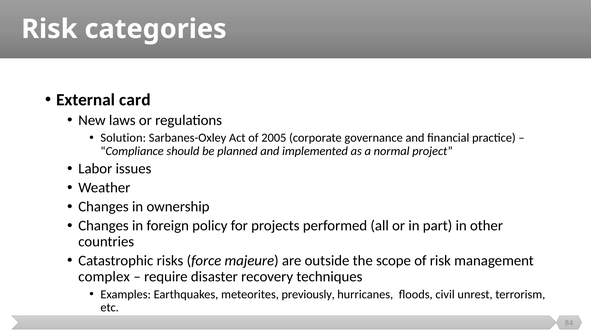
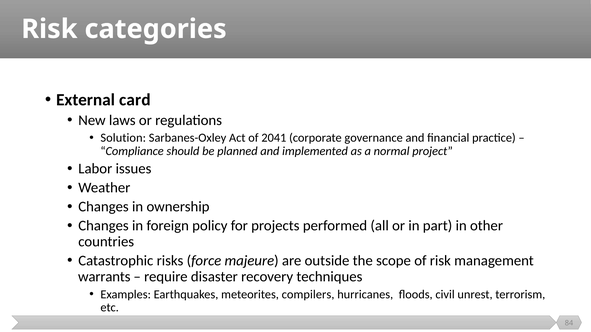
2005: 2005 -> 2041
complex: complex -> warrants
previously: previously -> compilers
